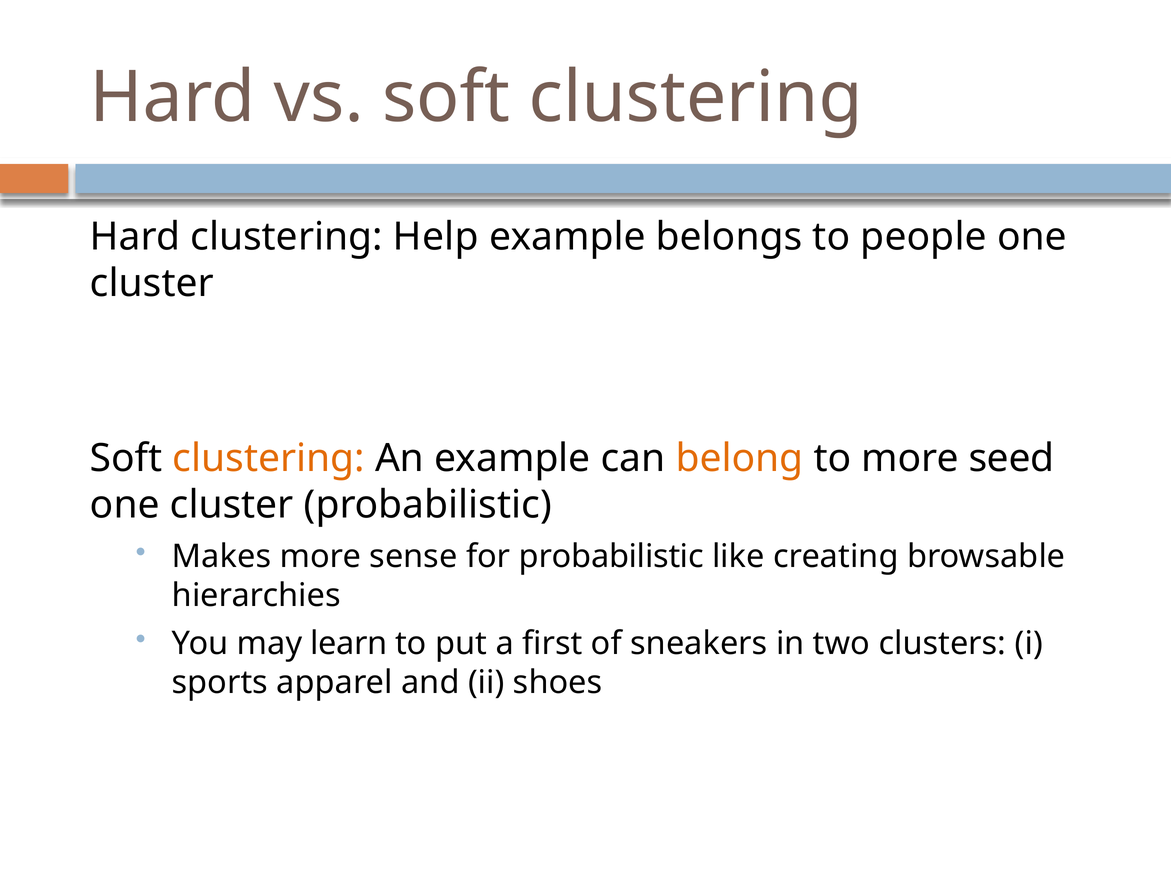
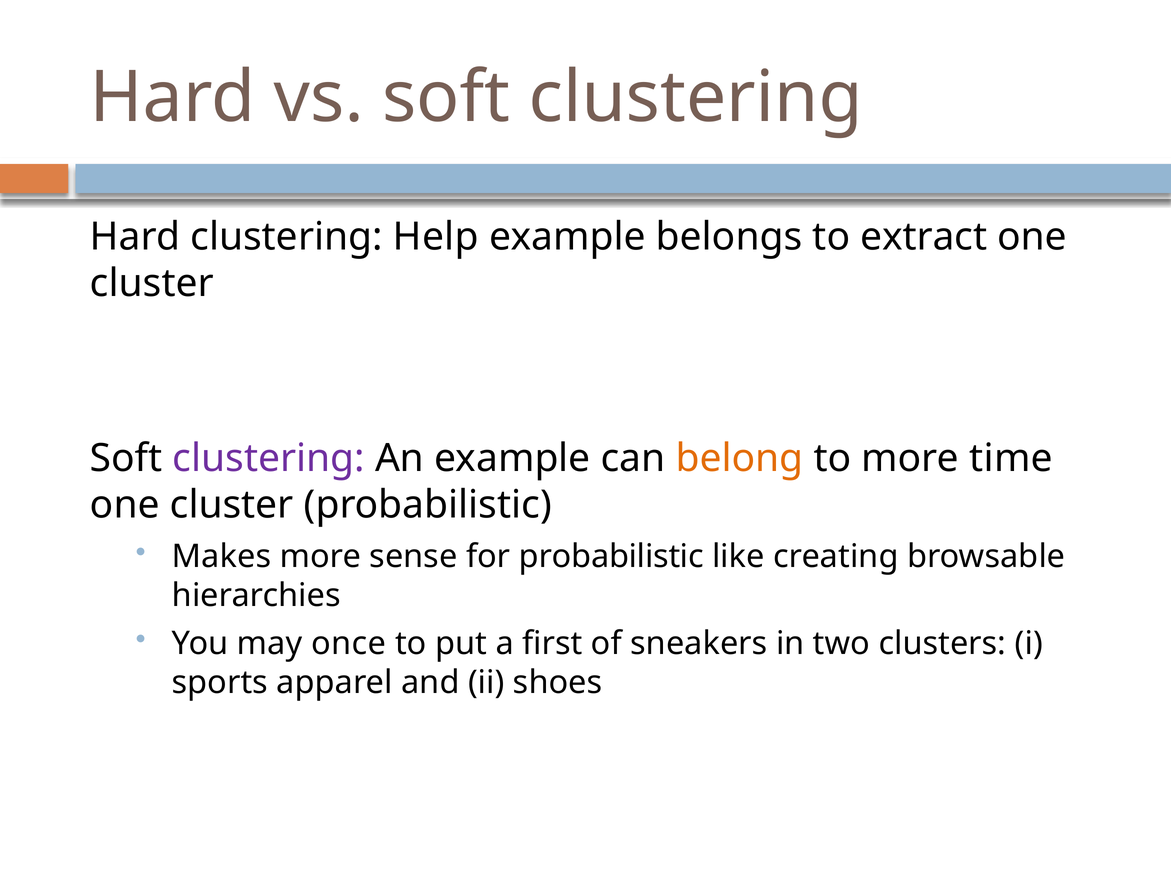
people: people -> extract
clustering at (269, 458) colour: orange -> purple
seed: seed -> time
learn: learn -> once
